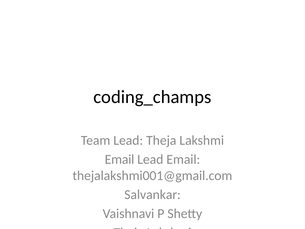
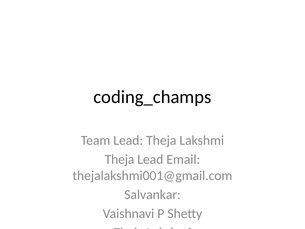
Email at (120, 159): Email -> Theja
